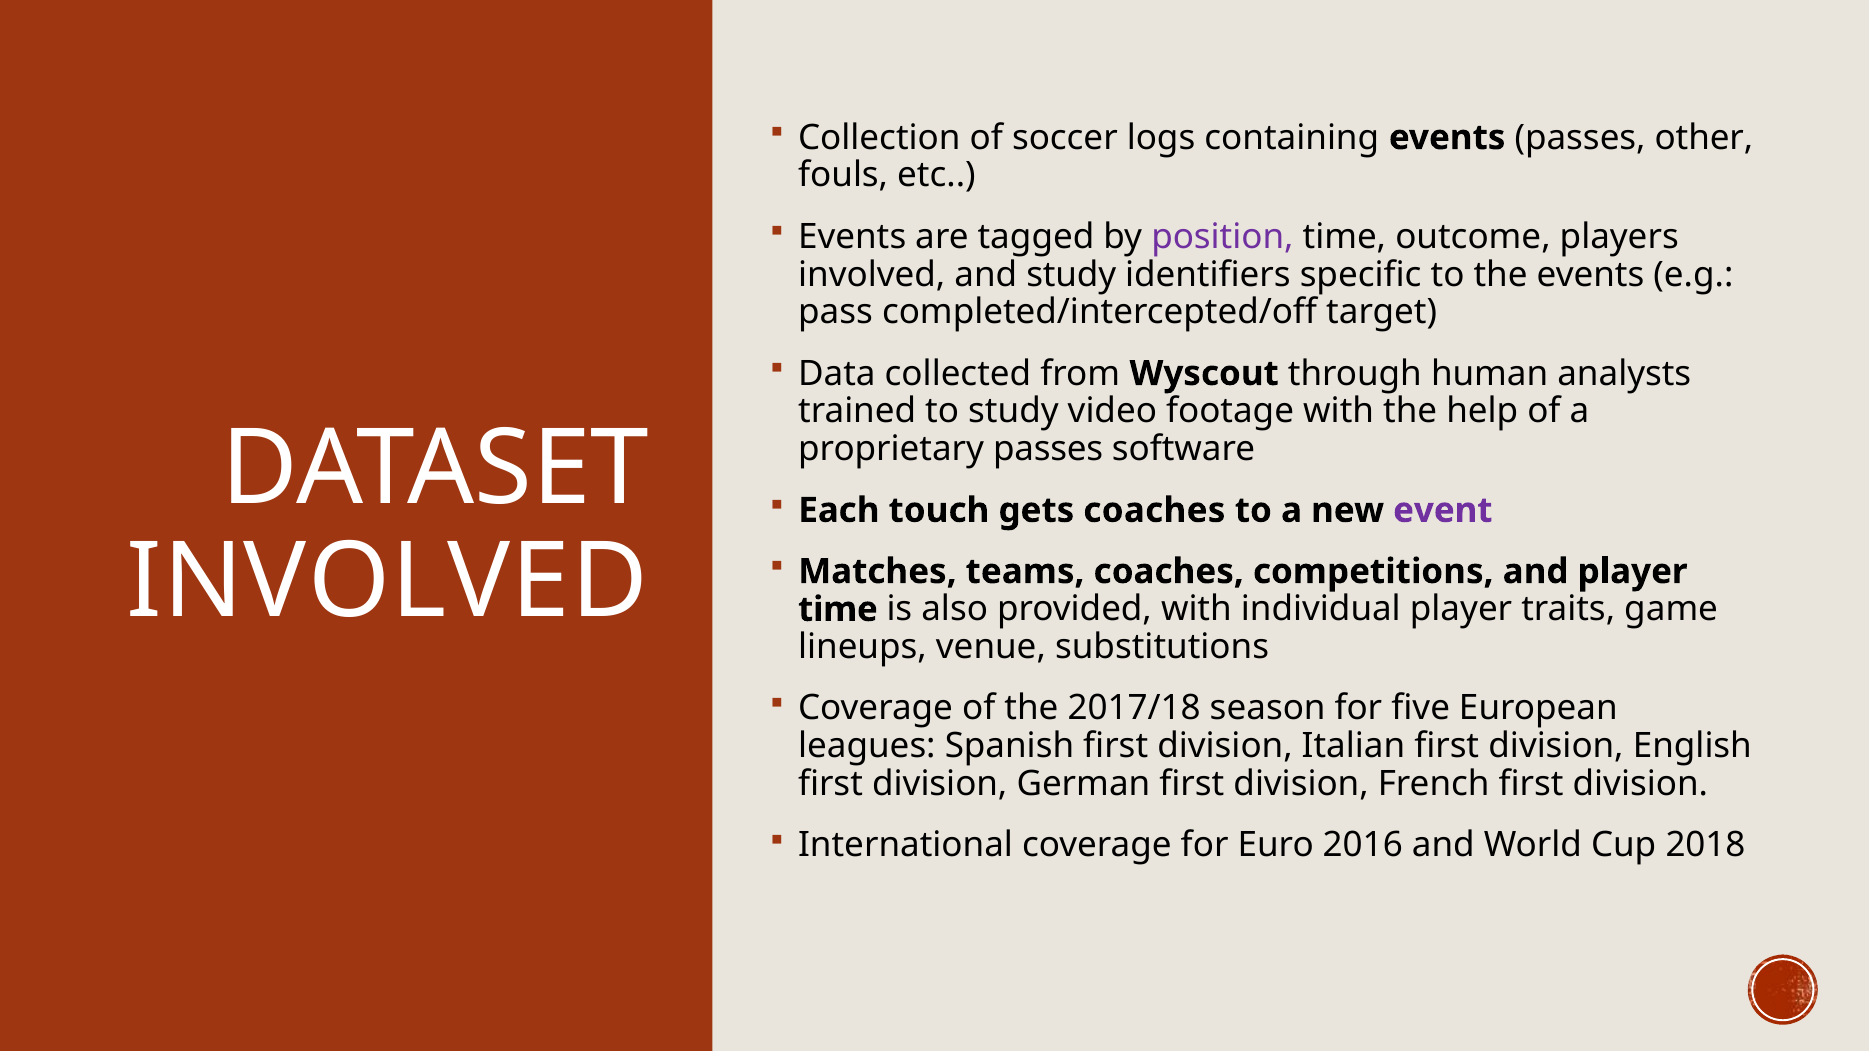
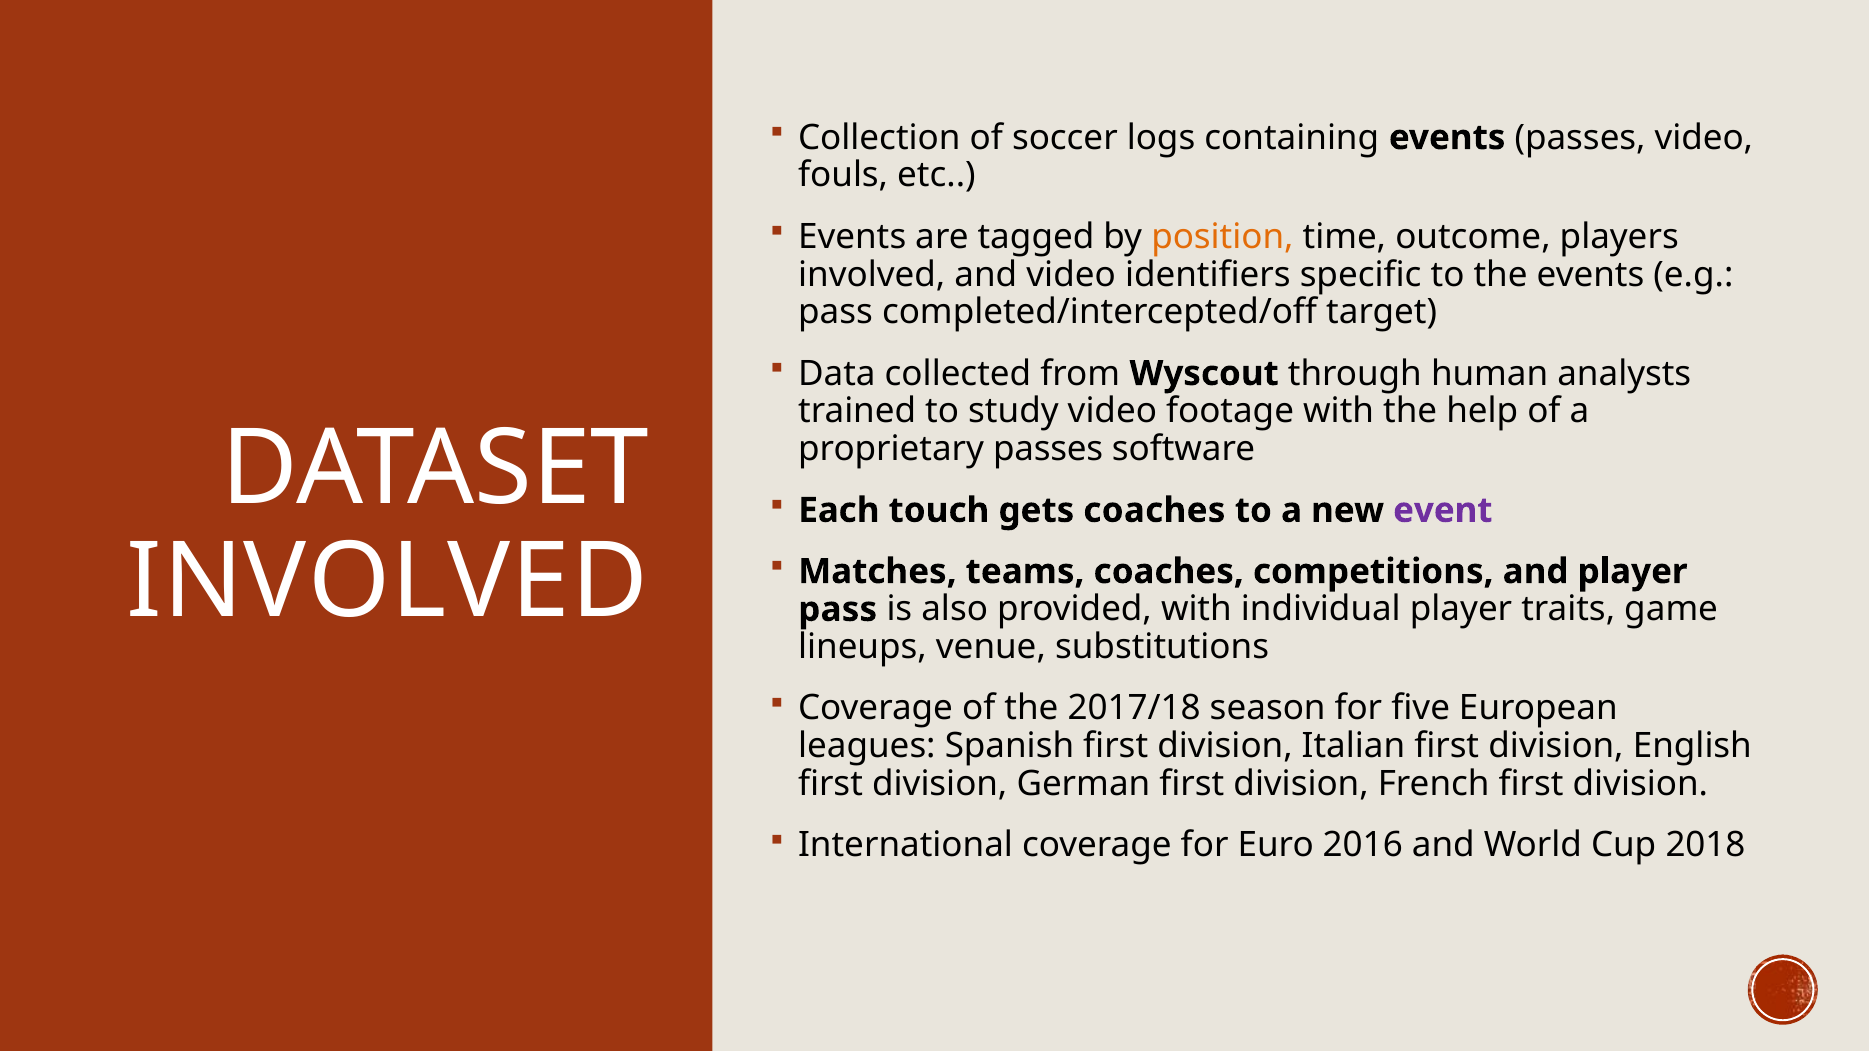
passes other: other -> video
position colour: purple -> orange
and study: study -> video
time at (838, 610): time -> pass
